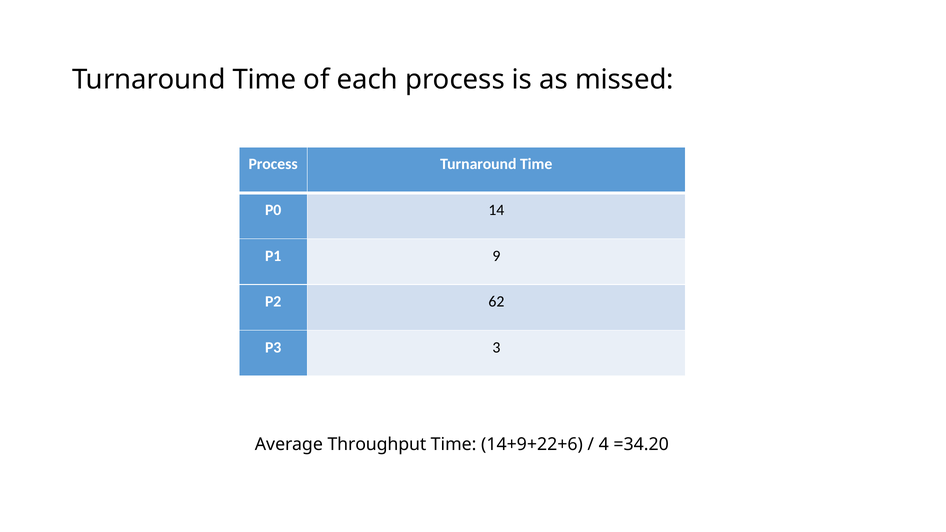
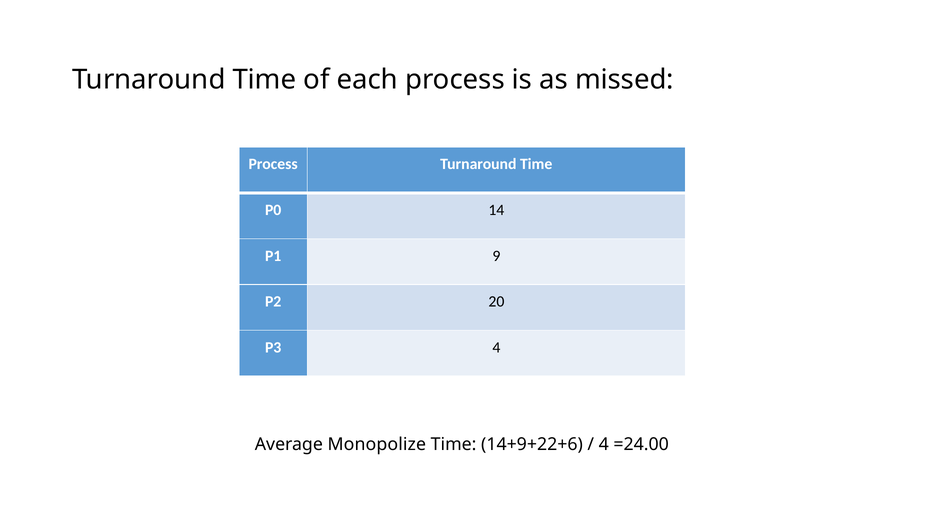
62: 62 -> 20
P3 3: 3 -> 4
Throughput: Throughput -> Monopolize
=34.20: =34.20 -> =24.00
